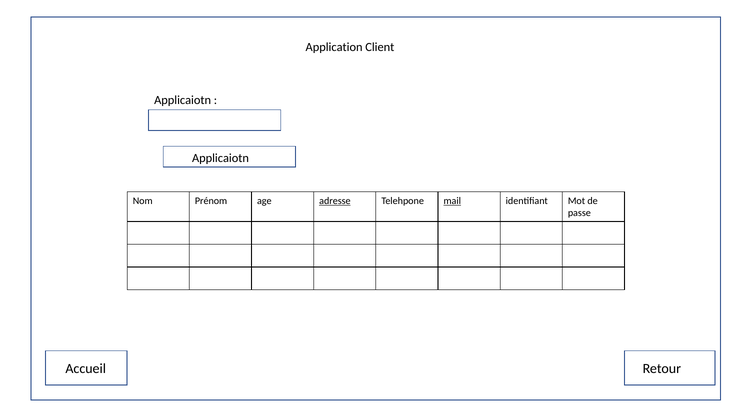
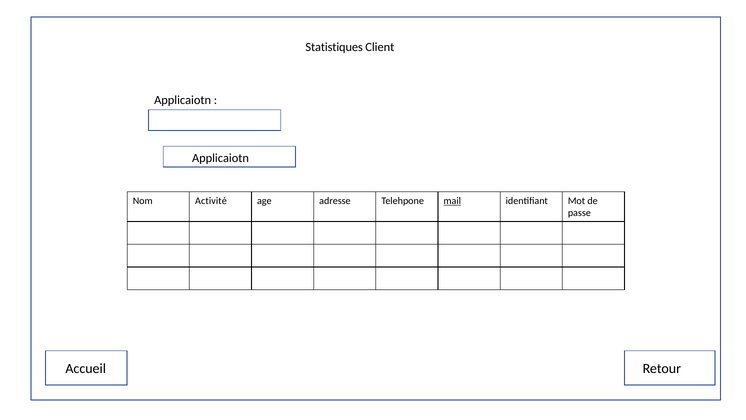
Application: Application -> Statistiques
Prénom: Prénom -> Activité
adresse underline: present -> none
